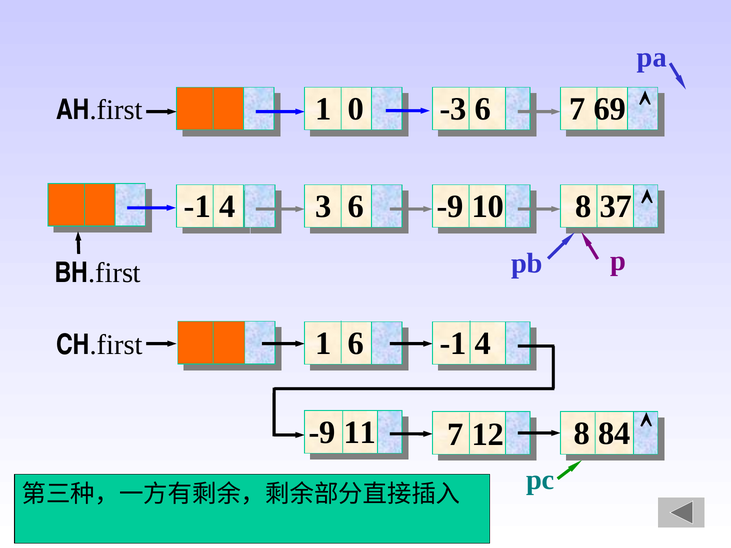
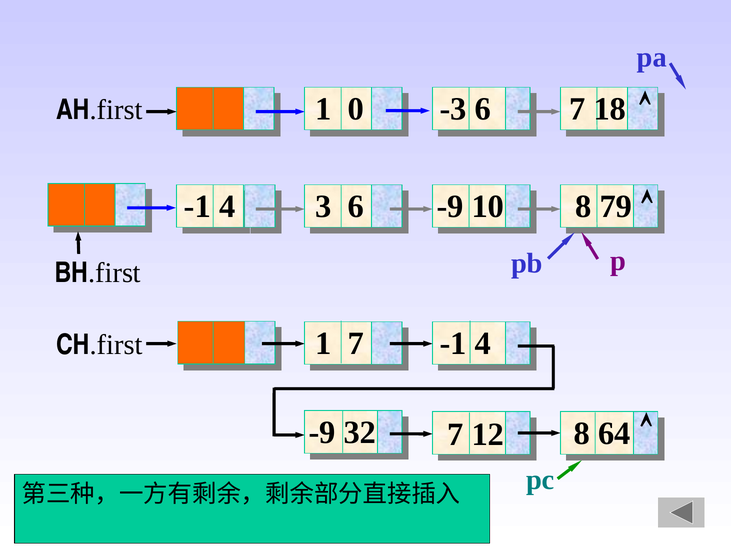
69: 69 -> 18
37: 37 -> 79
1 6: 6 -> 7
11: 11 -> 32
84: 84 -> 64
